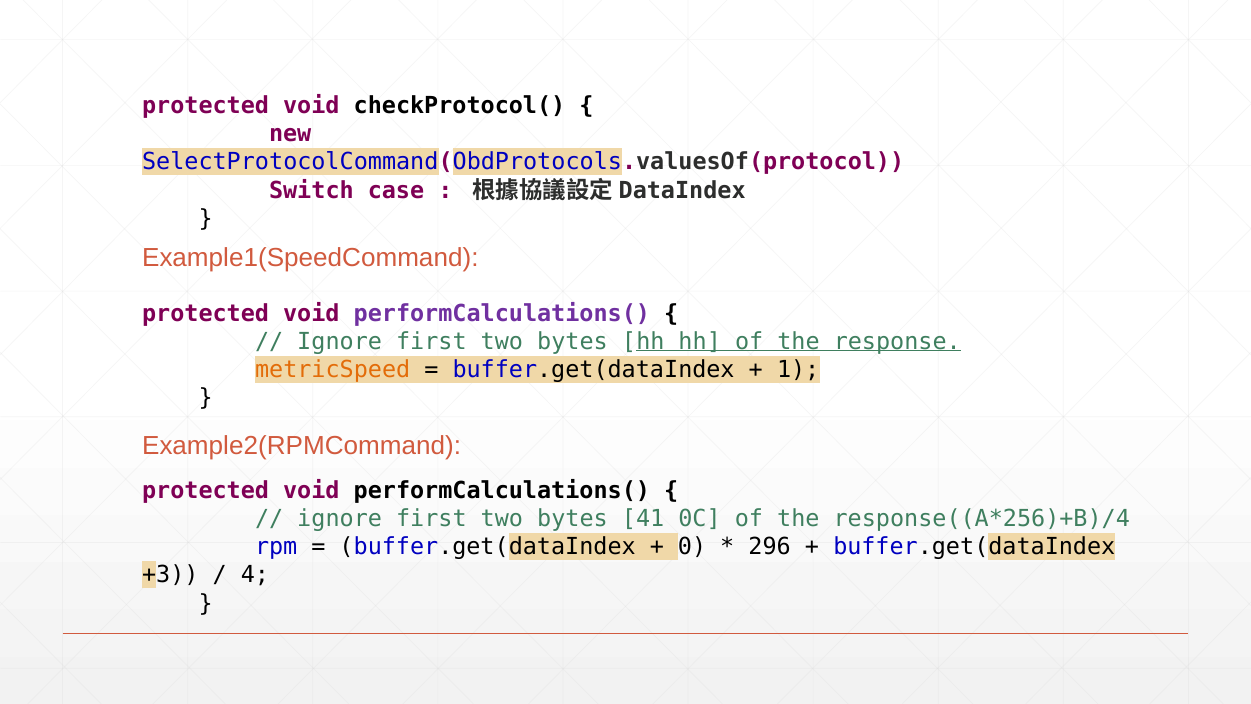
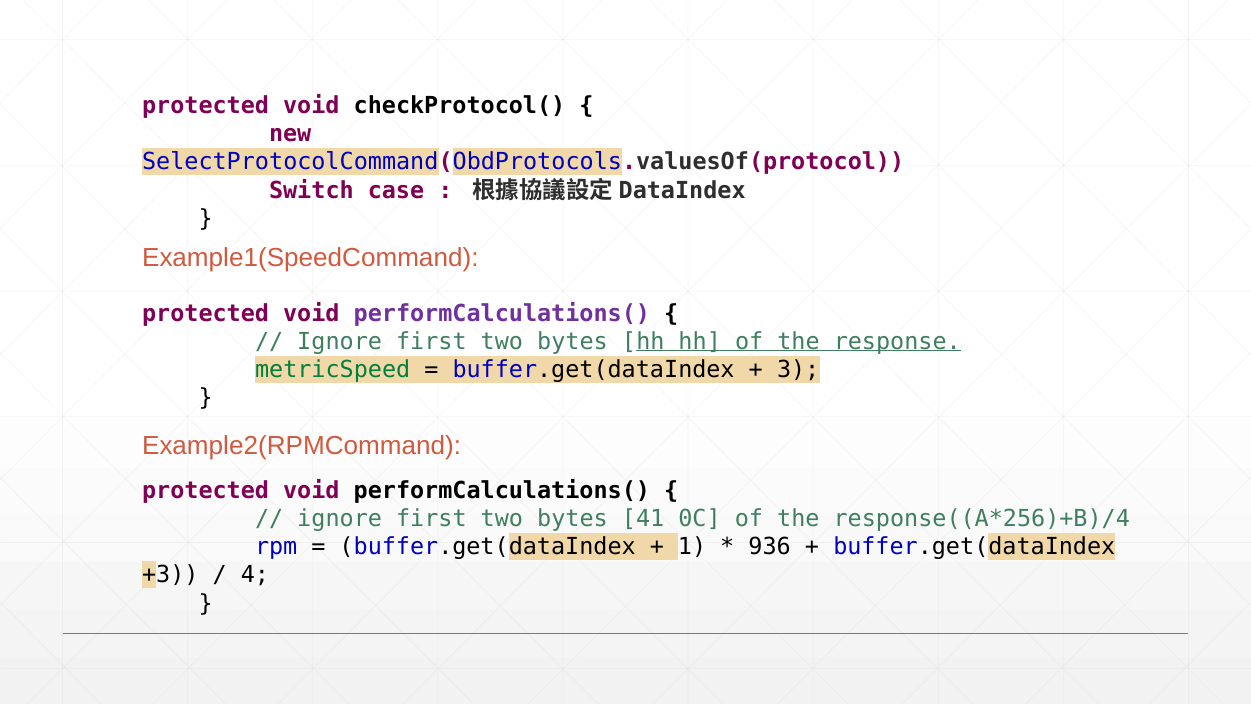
metricSpeed colour: orange -> green
1: 1 -> 3
0: 0 -> 1
296: 296 -> 936
